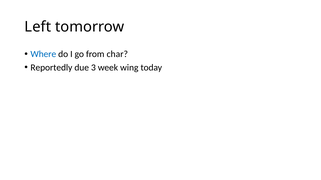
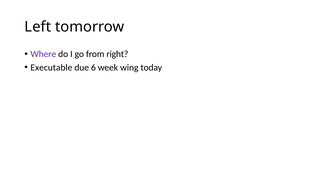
Where colour: blue -> purple
char: char -> right
Reportedly: Reportedly -> Executable
3: 3 -> 6
